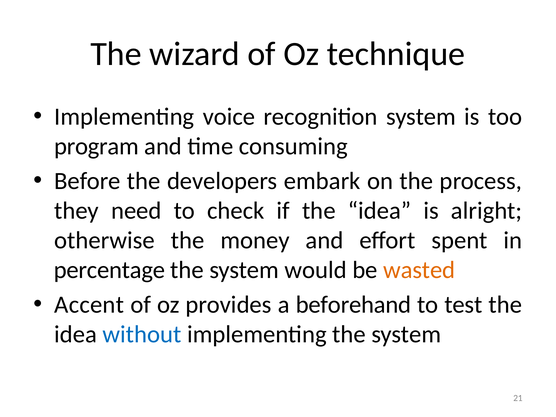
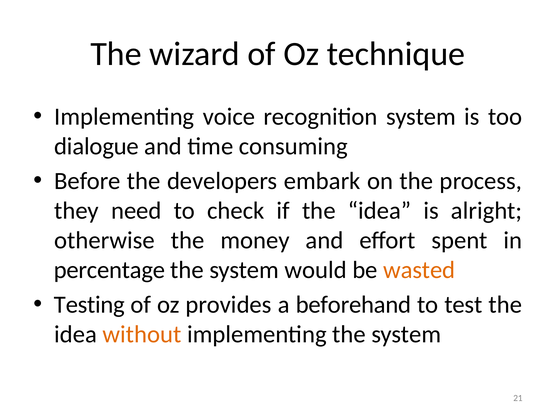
program: program -> dialogue
Accent: Accent -> Testing
without colour: blue -> orange
